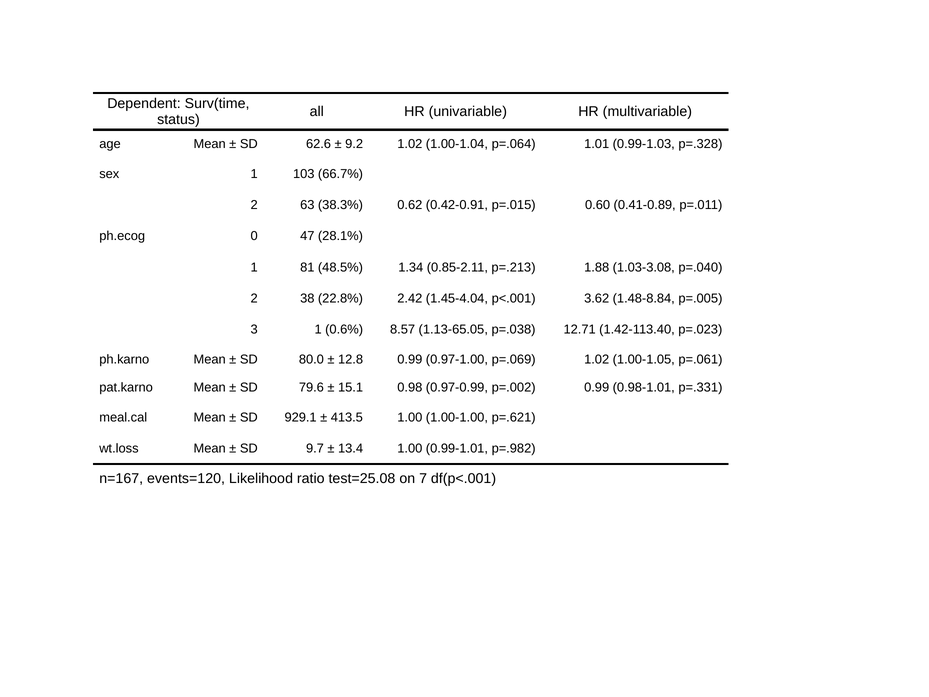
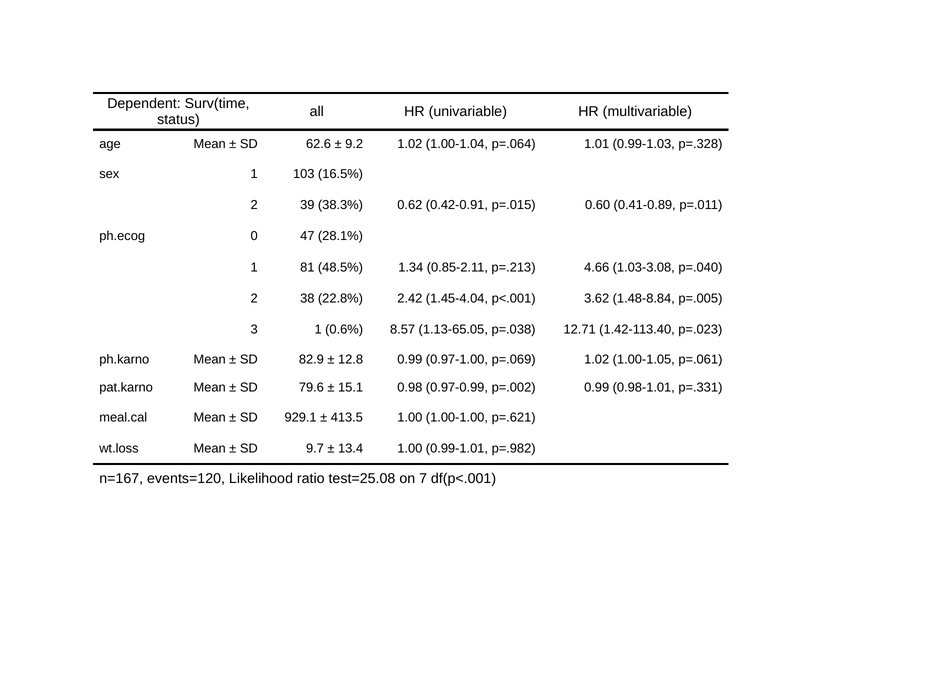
66.7%: 66.7% -> 16.5%
63: 63 -> 39
1.88: 1.88 -> 4.66
80.0: 80.0 -> 82.9
